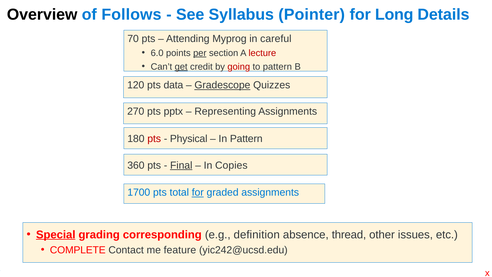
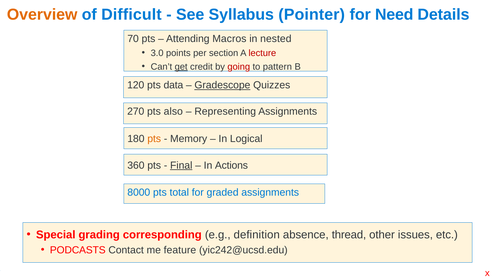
Overview colour: black -> orange
Follows: Follows -> Difficult
Long: Long -> Need
Myprog: Myprog -> Macros
careful: careful -> nested
6.0: 6.0 -> 3.0
per underline: present -> none
pptx: pptx -> also
pts at (154, 139) colour: red -> orange
Physical: Physical -> Memory
In Pattern: Pattern -> Logical
Copies: Copies -> Actions
1700: 1700 -> 8000
for at (198, 192) underline: present -> none
Special underline: present -> none
COMPLETE: COMPLETE -> PODCASTS
